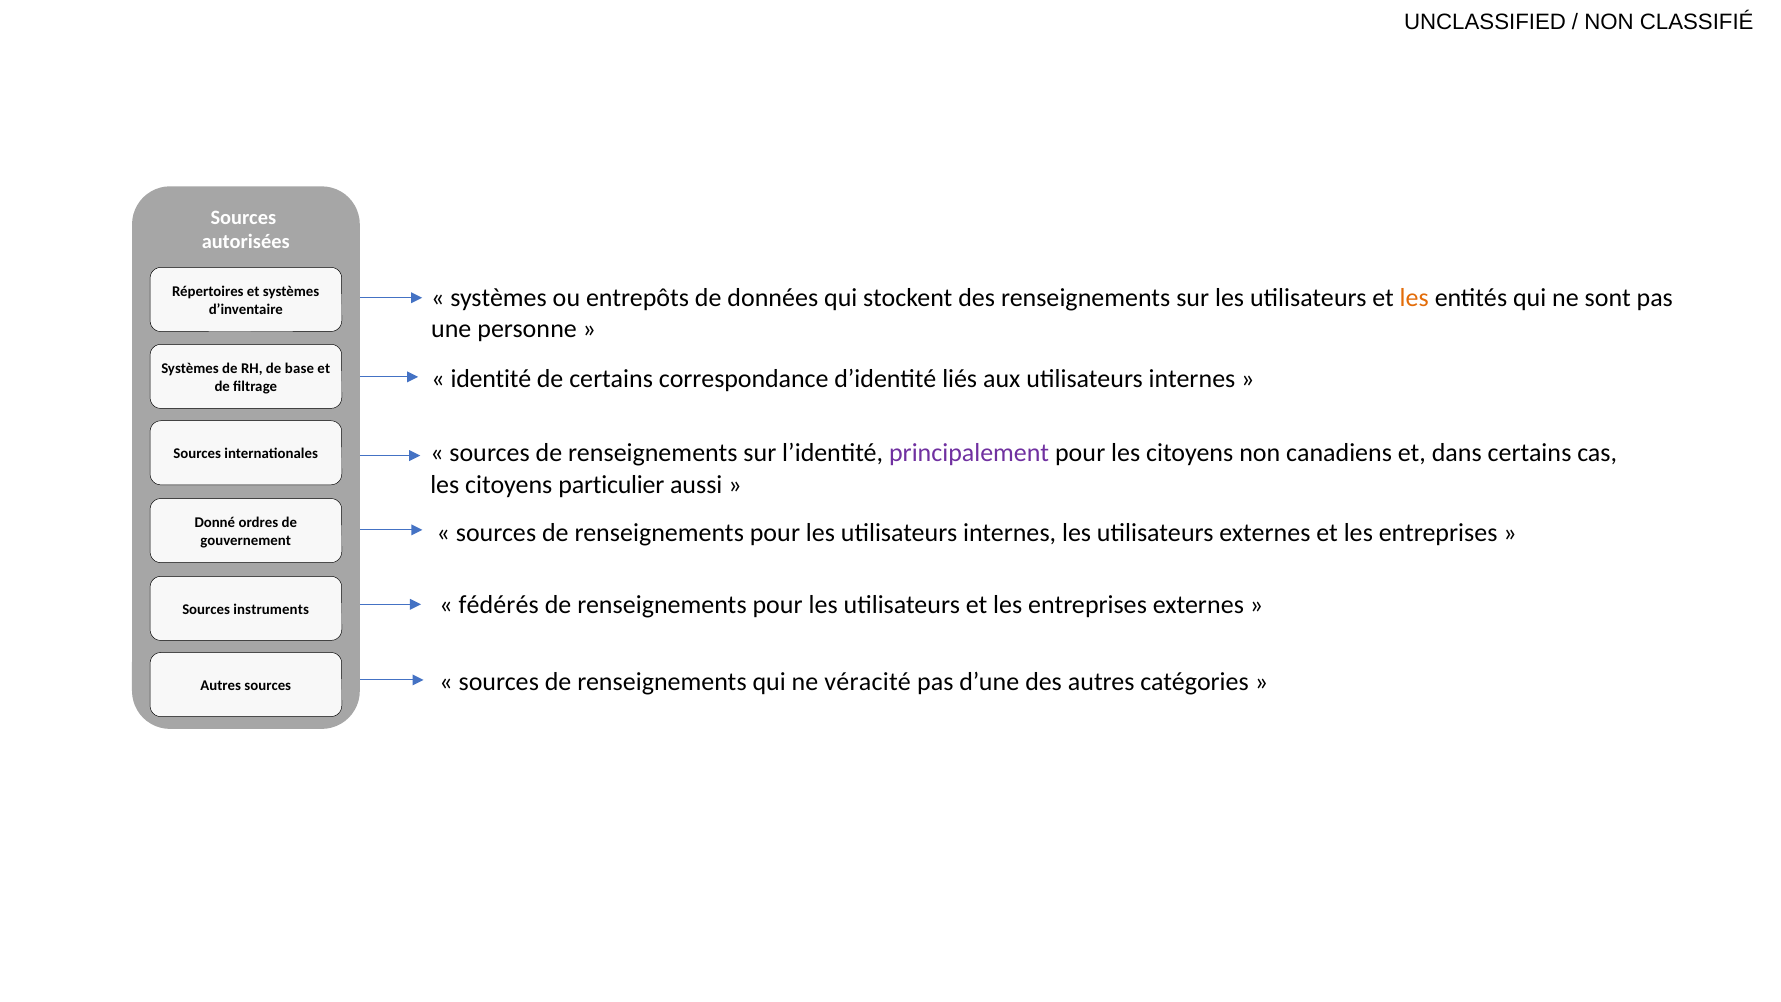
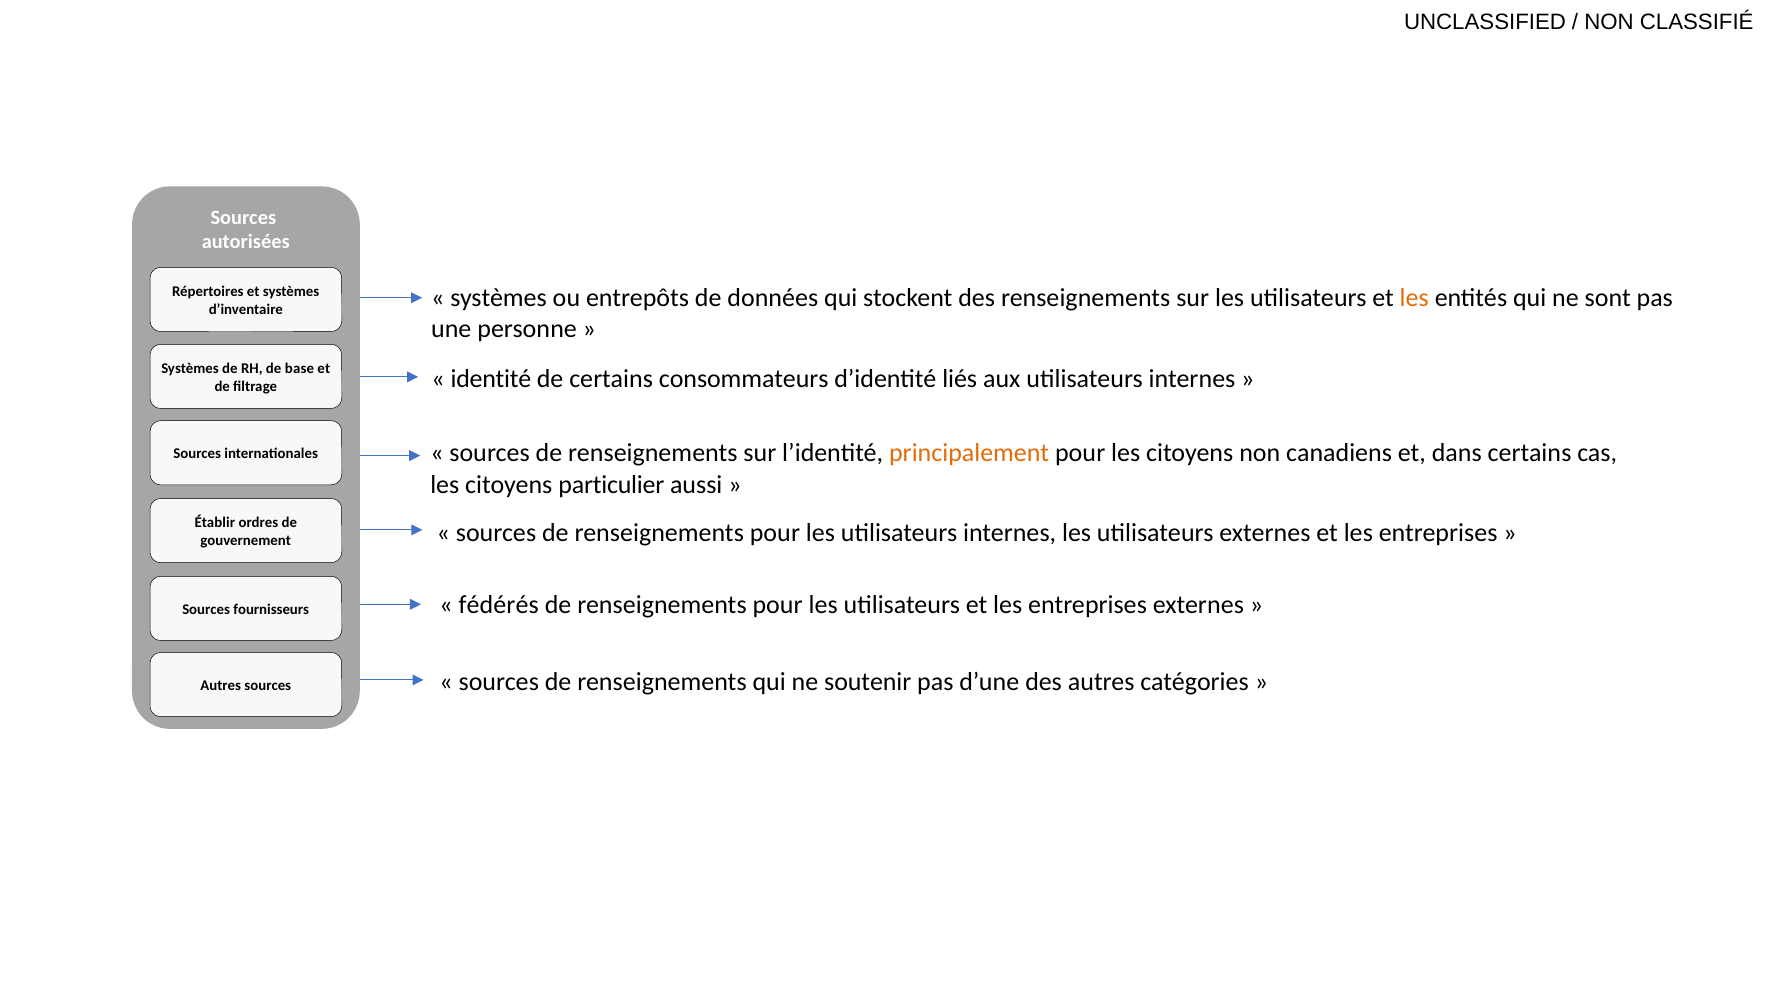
correspondance: correspondance -> consommateurs
principalement colour: purple -> orange
Donné: Donné -> Établir
instruments: instruments -> fournisseurs
véracité: véracité -> soutenir
